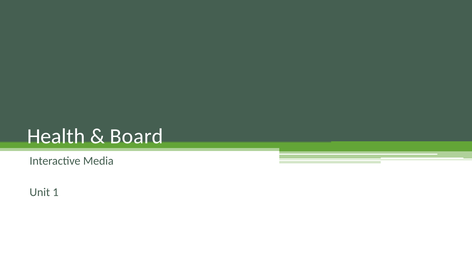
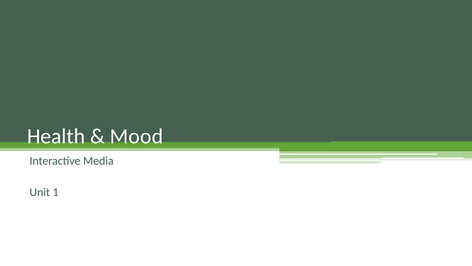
Board: Board -> Mood
